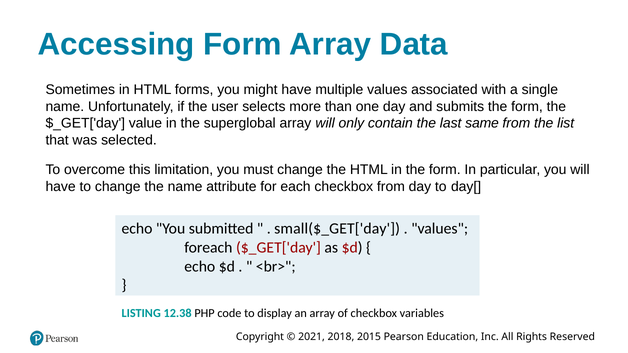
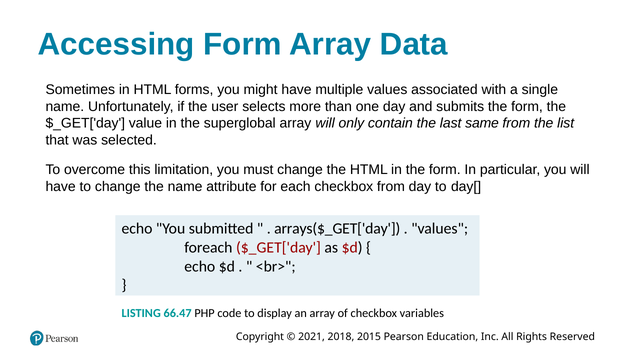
small($_GET['day: small($_GET['day -> arrays($_GET['day
12.38: 12.38 -> 66.47
